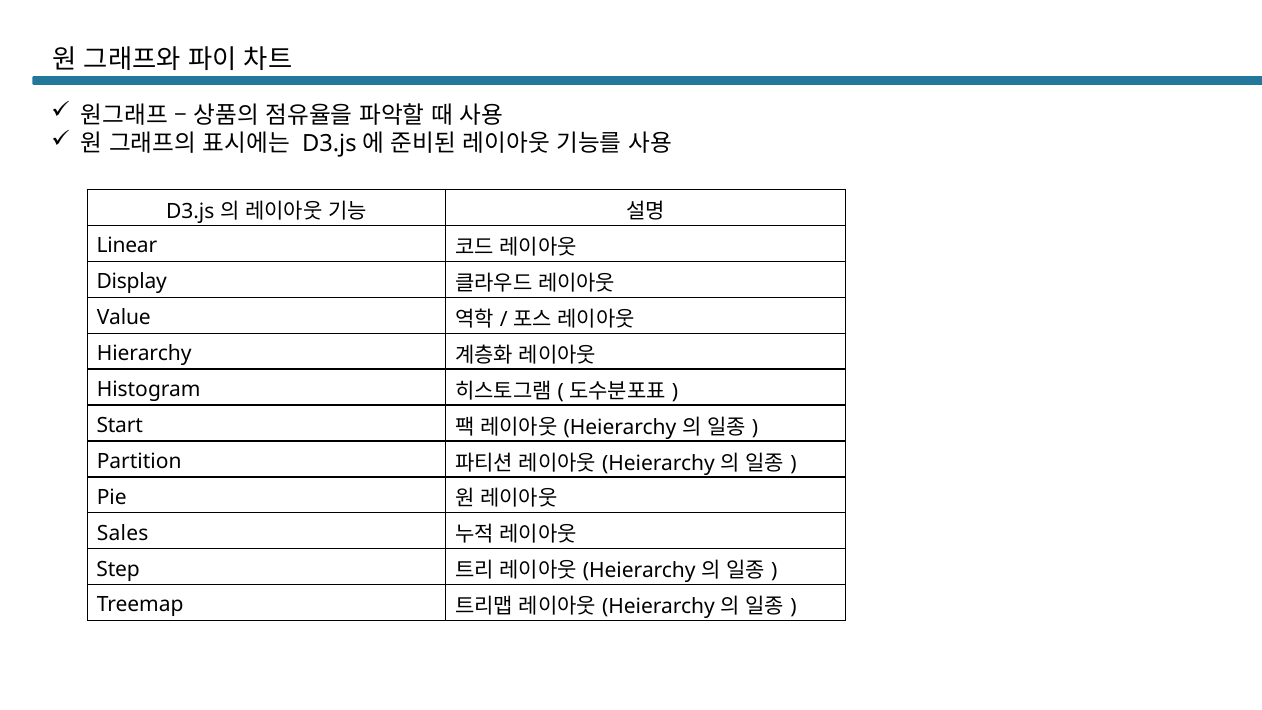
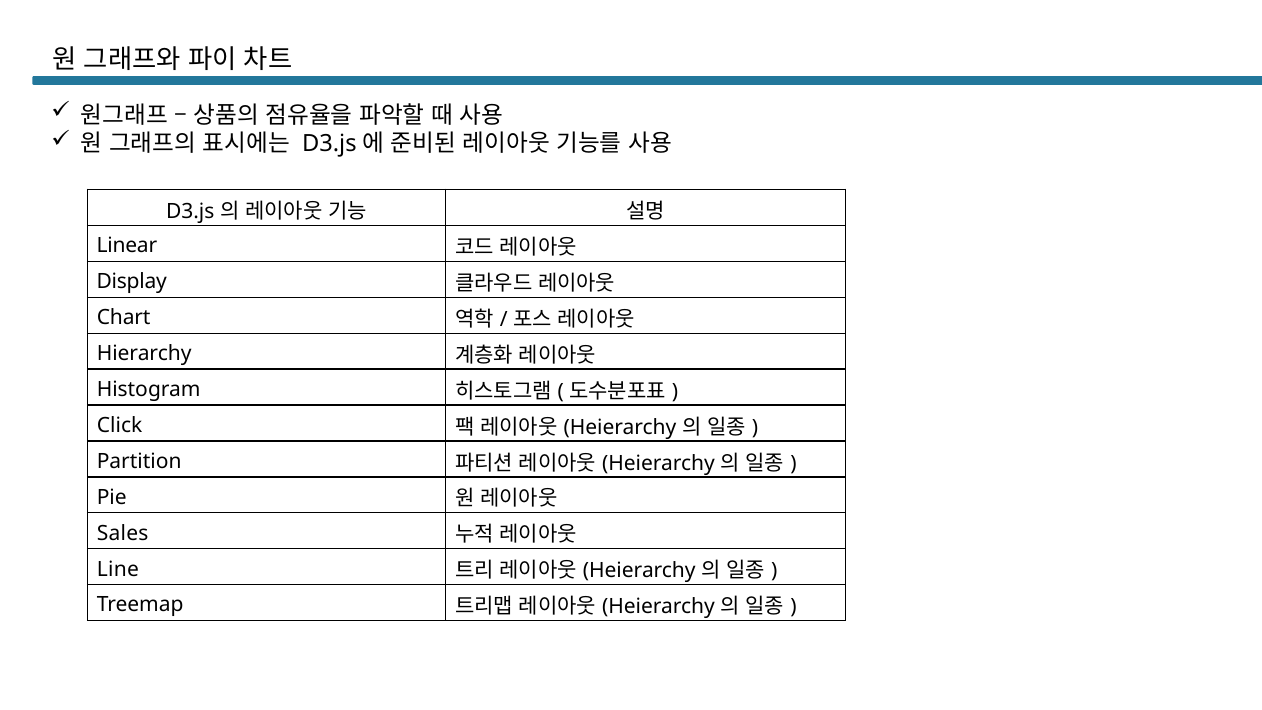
Value: Value -> Chart
Start: Start -> Click
Step: Step -> Line
